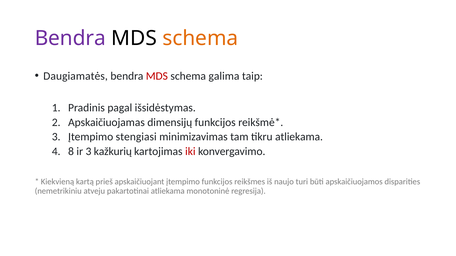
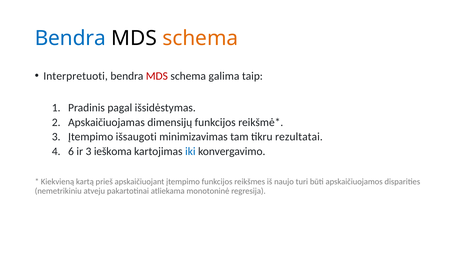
Bendra at (70, 38) colour: purple -> blue
Daugiamatės: Daugiamatės -> Interpretuoti
stengiasi: stengiasi -> išsaugoti
tikru atliekama: atliekama -> rezultatai
8: 8 -> 6
kažkurių: kažkurių -> ieškoma
iki colour: red -> blue
